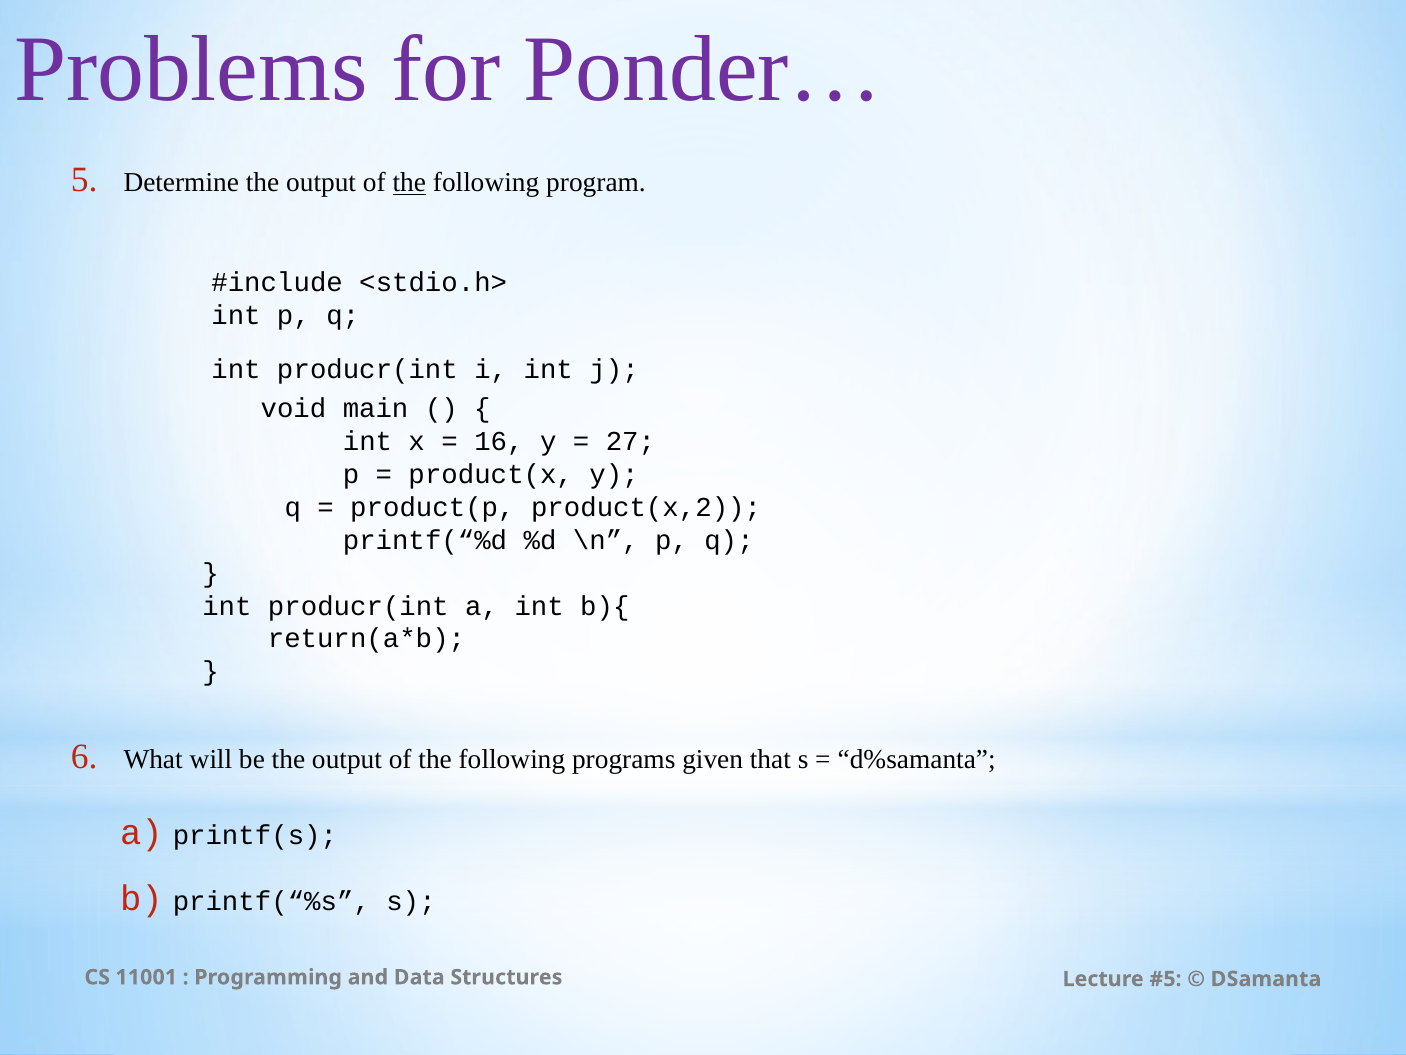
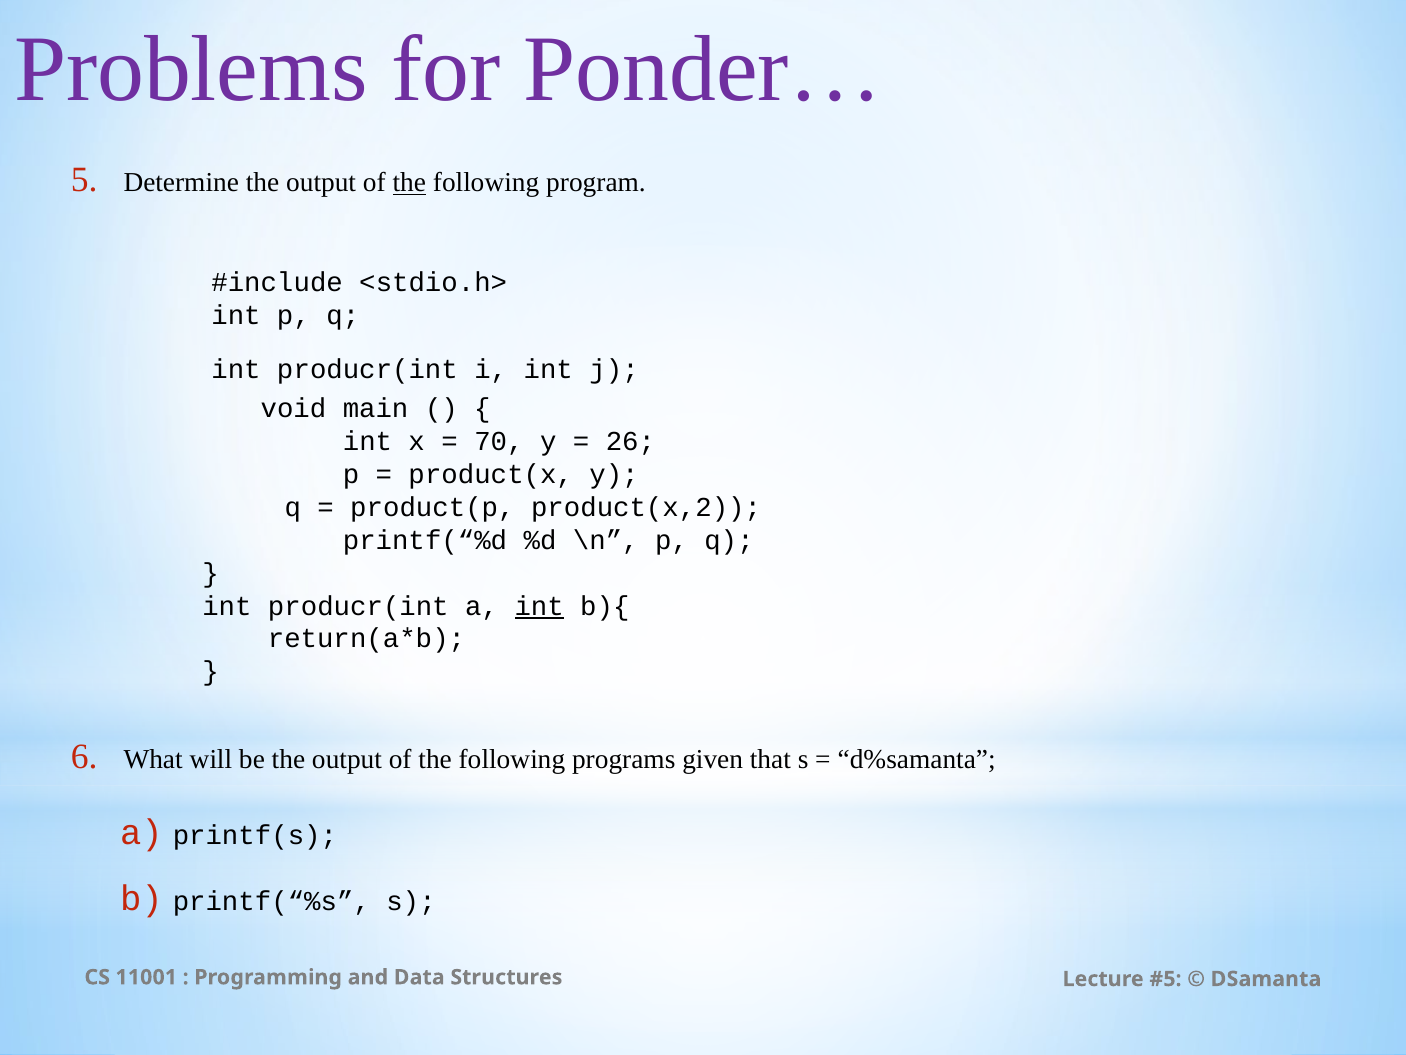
16: 16 -> 70
27: 27 -> 26
int at (539, 606) underline: none -> present
